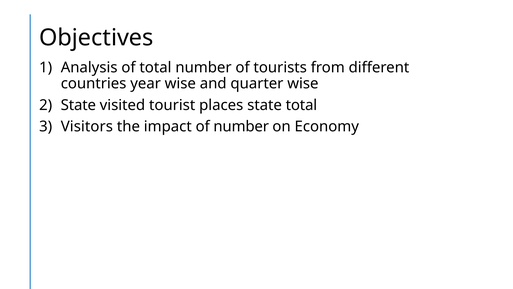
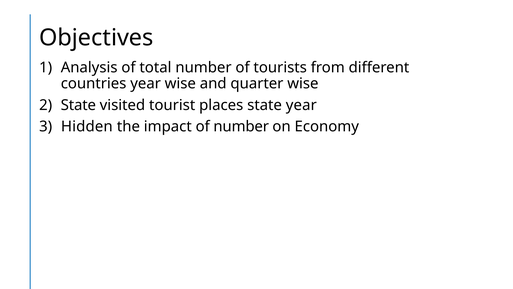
state total: total -> year
Visitors: Visitors -> Hidden
